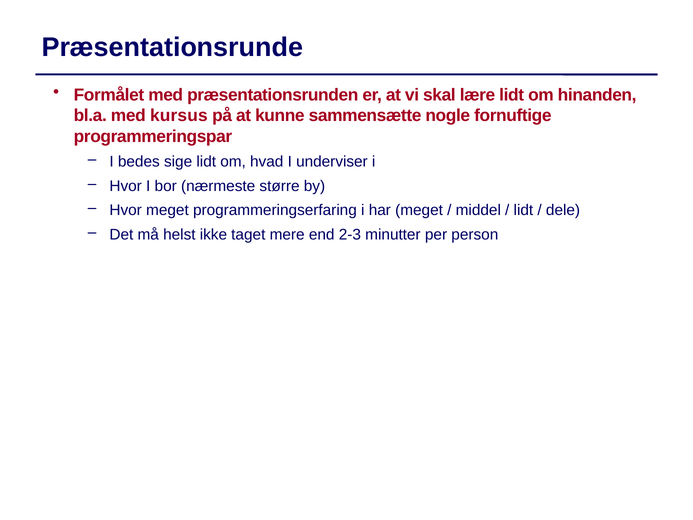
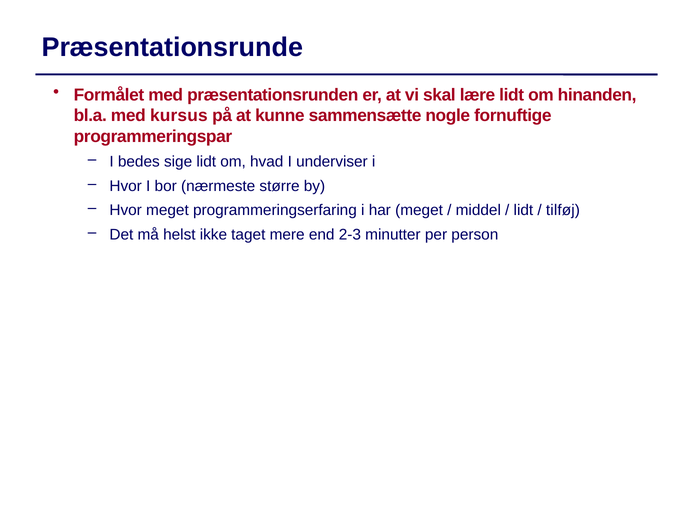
dele: dele -> tilføj
